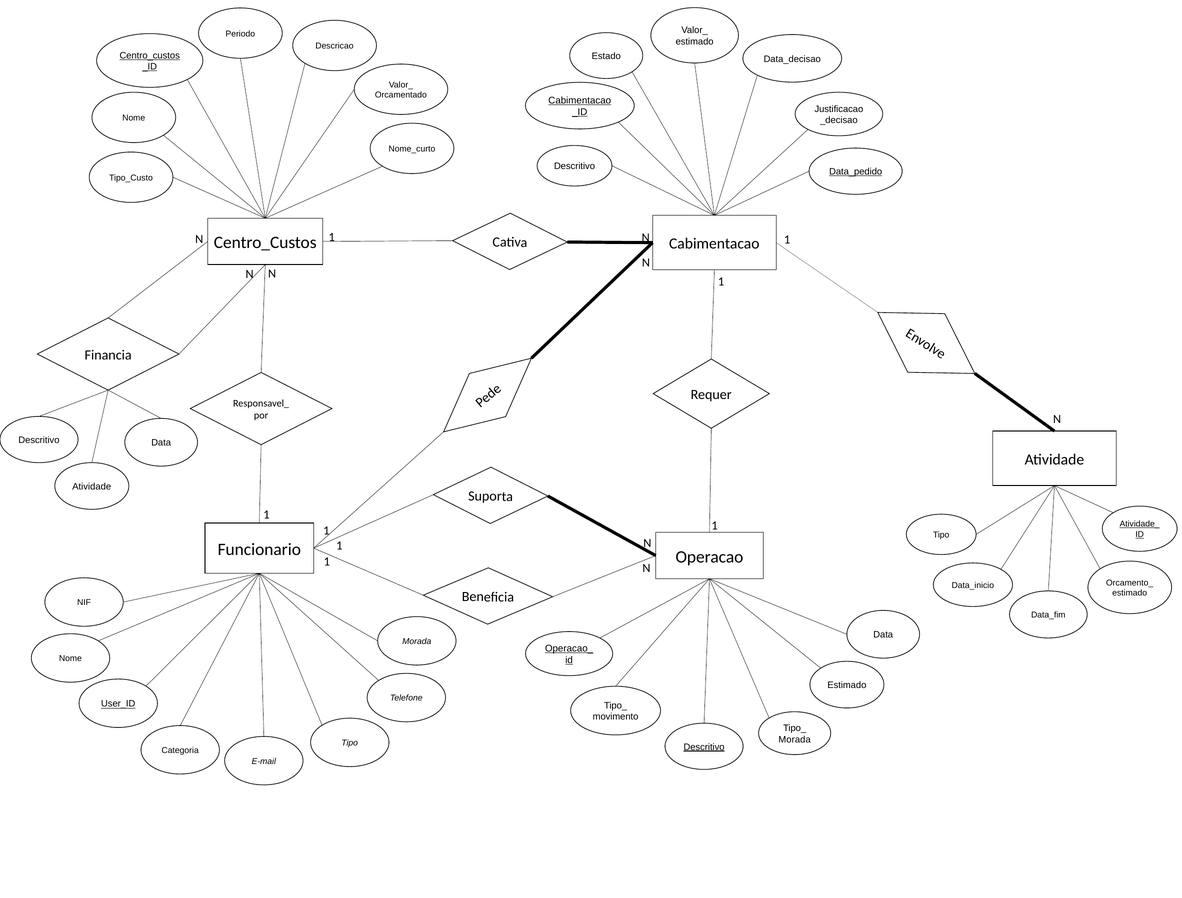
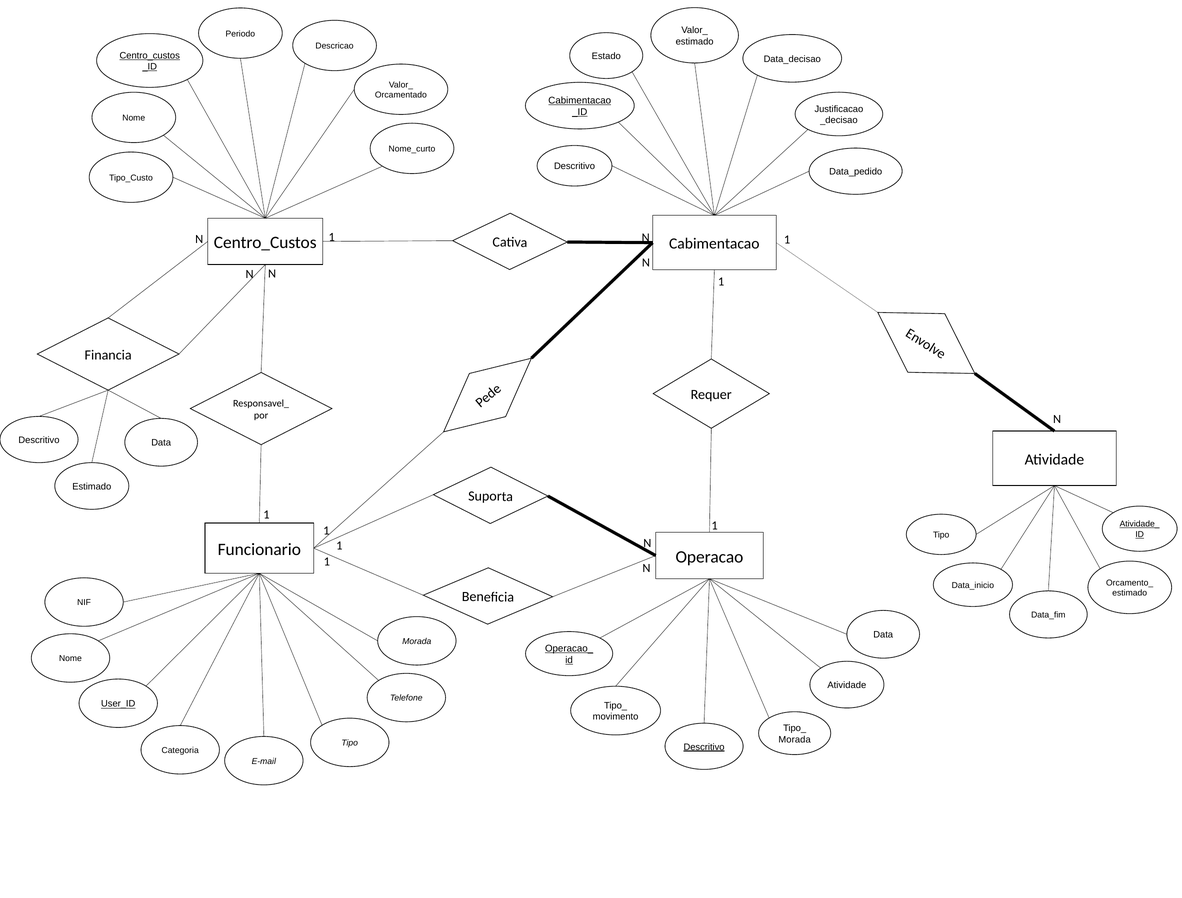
Data_pedido underline: present -> none
Atividade at (92, 487): Atividade -> Estimado
Estimado at (847, 686): Estimado -> Atividade
